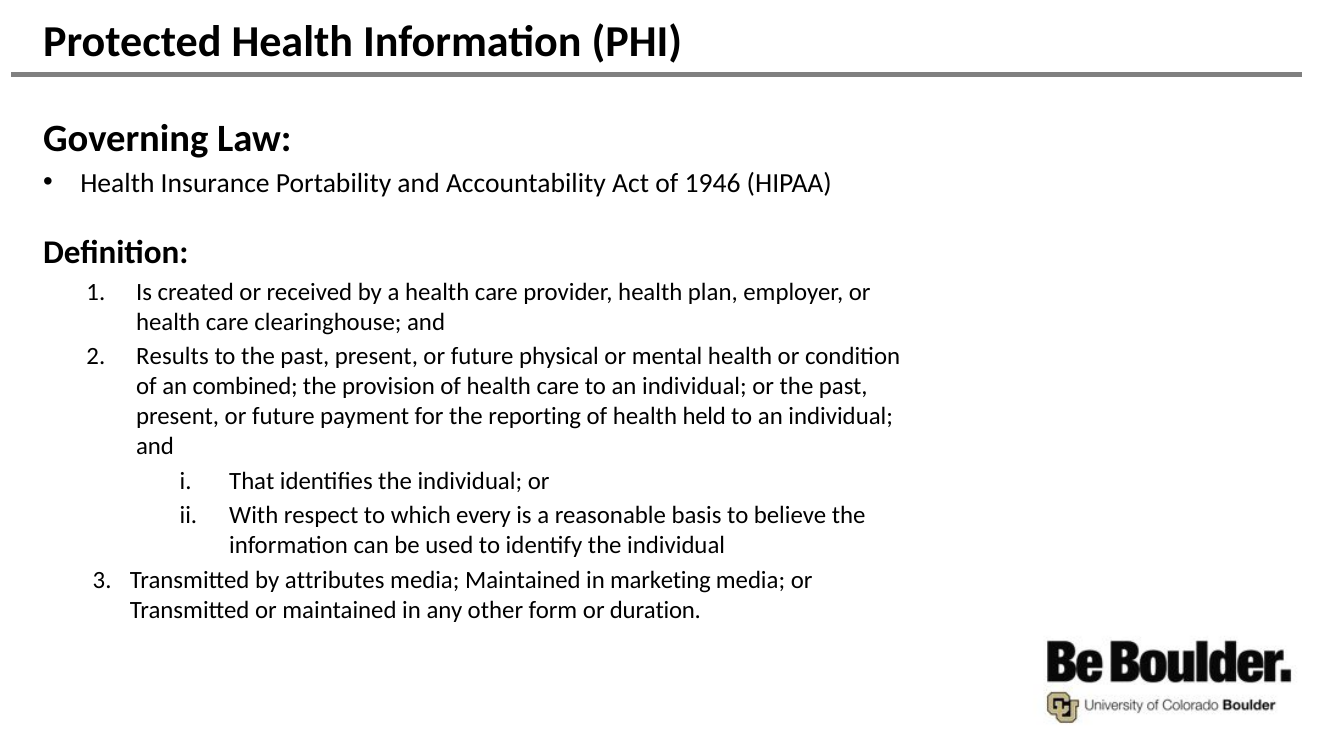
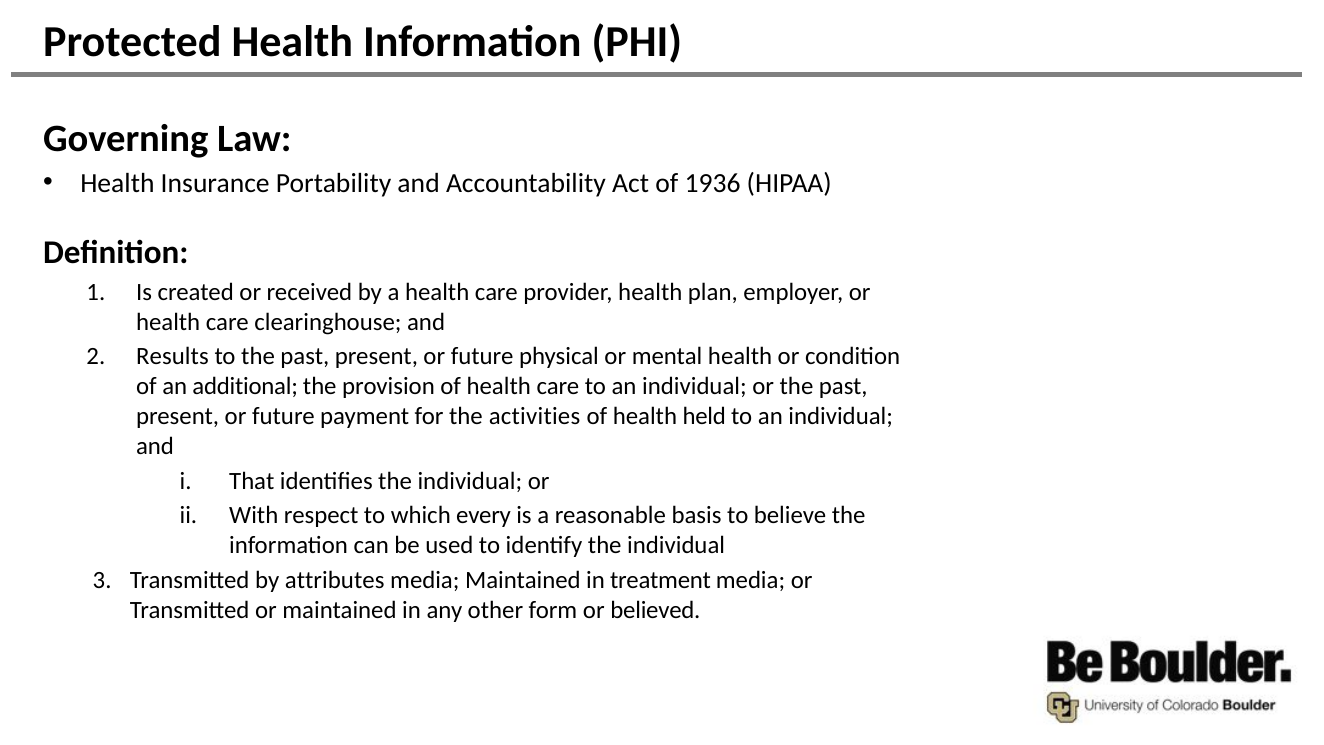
1946: 1946 -> 1936
combined: combined -> additional
reporting: reporting -> activities
marketing: marketing -> treatment
duration: duration -> believed
